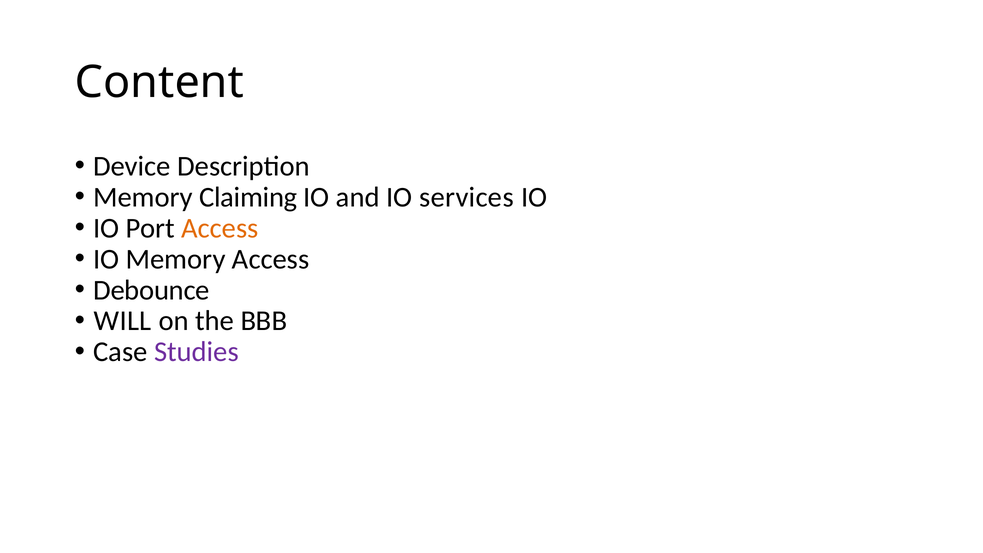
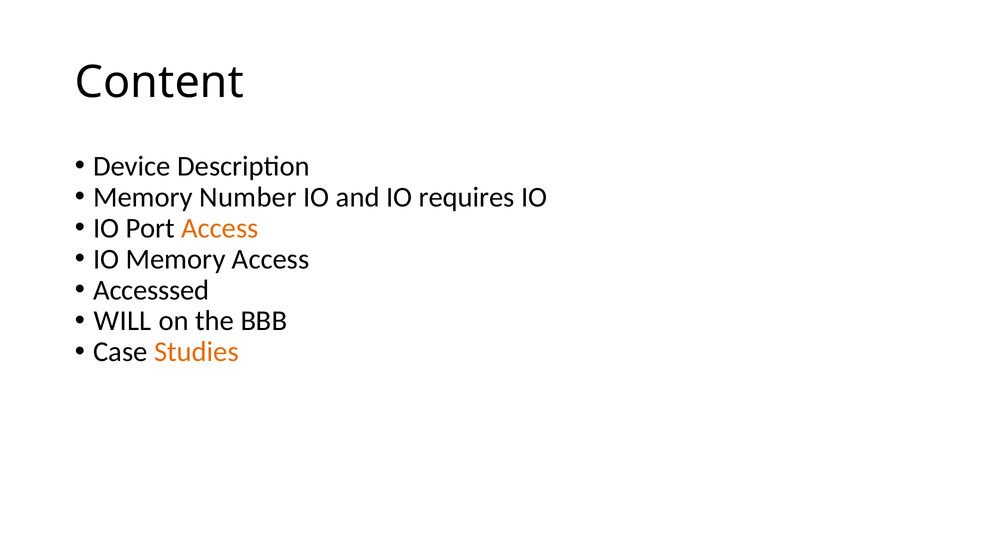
Claiming: Claiming -> Number
services: services -> requires
Debounce: Debounce -> Accesssed
Studies colour: purple -> orange
